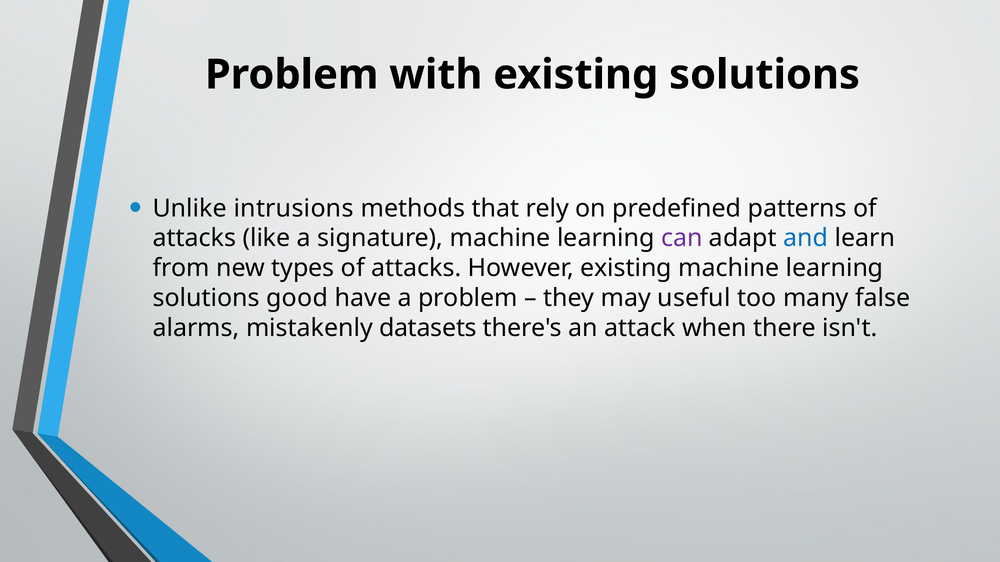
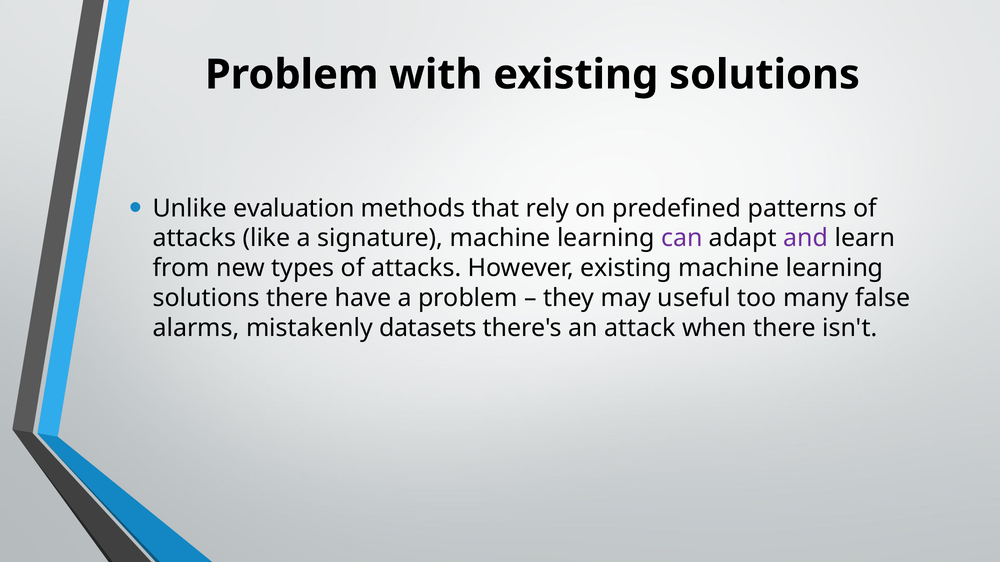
intrusions: intrusions -> evaluation
and colour: blue -> purple
solutions good: good -> there
